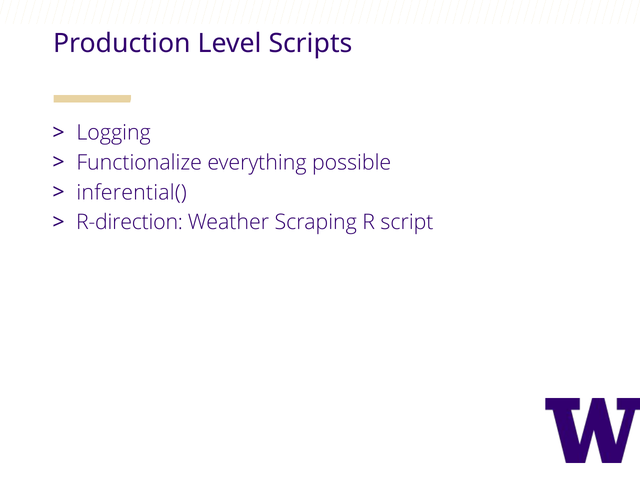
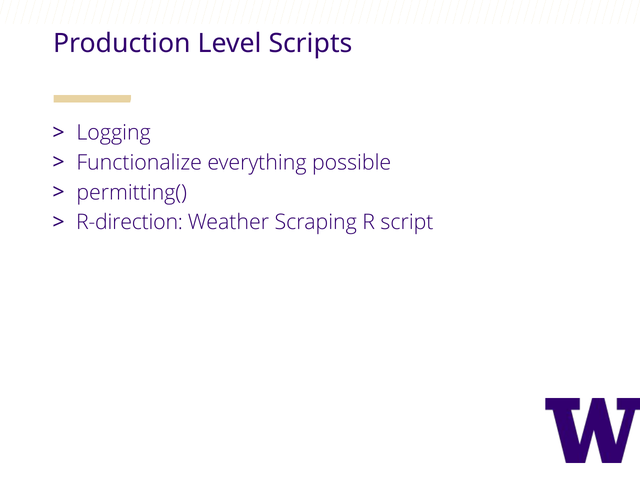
inferential(: inferential( -> permitting(
